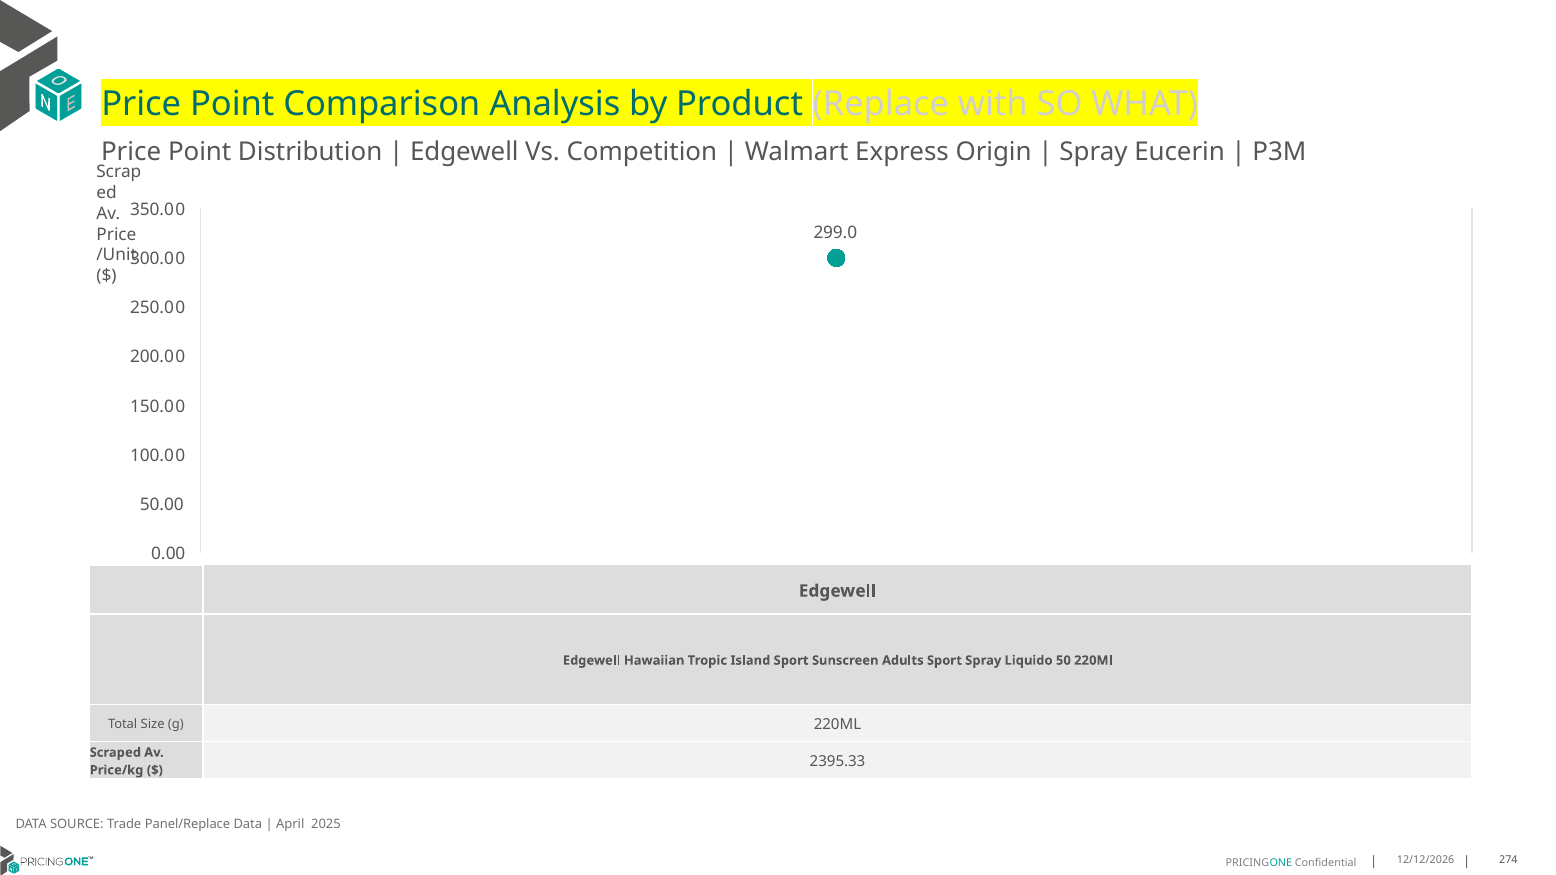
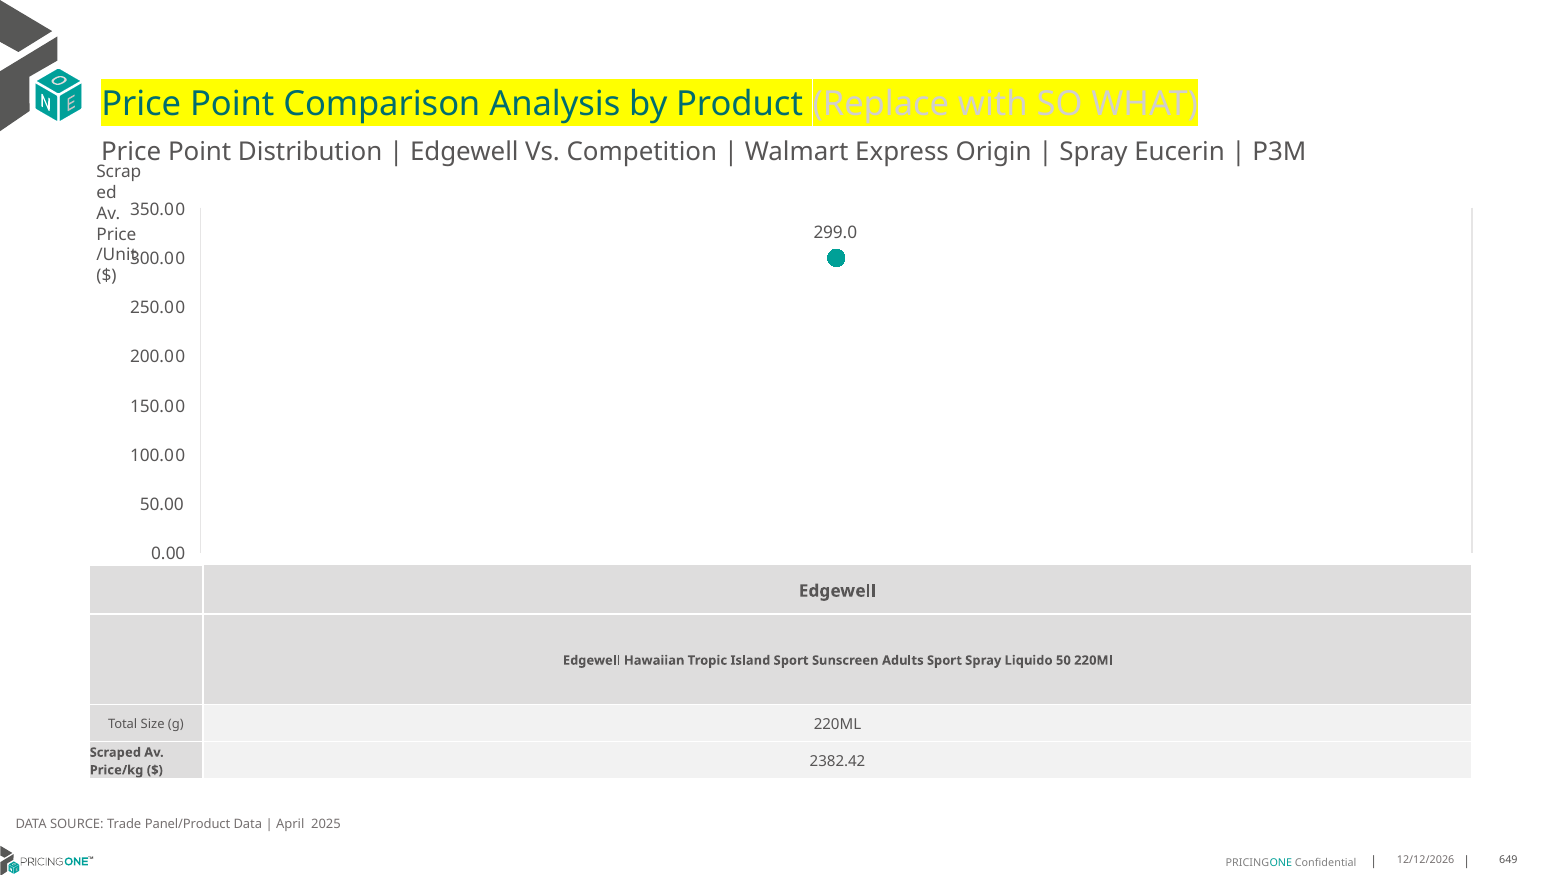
2395.33: 2395.33 -> 2382.42
Panel/Replace: Panel/Replace -> Panel/Product
274: 274 -> 649
